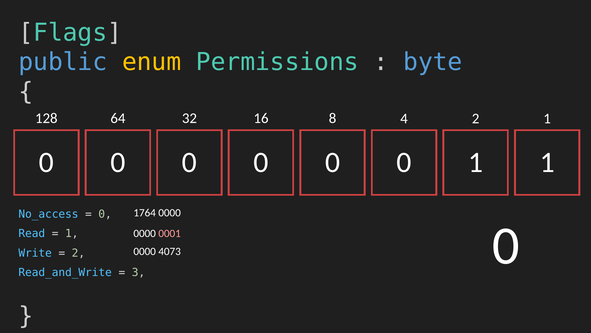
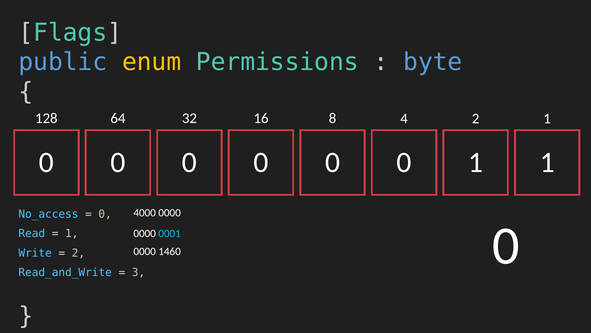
1764: 1764 -> 4000
0001 colour: pink -> light blue
4073: 4073 -> 1460
